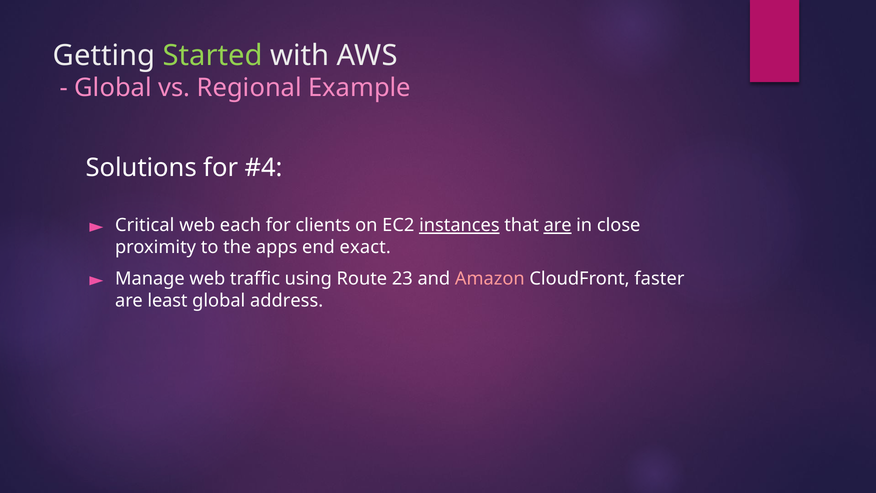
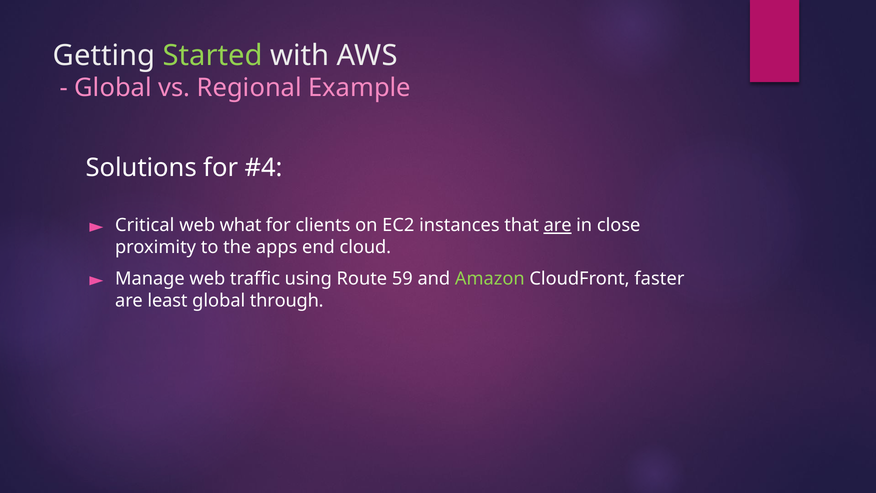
each: each -> what
instances underline: present -> none
exact: exact -> cloud
23: 23 -> 59
Amazon colour: pink -> light green
address: address -> through
